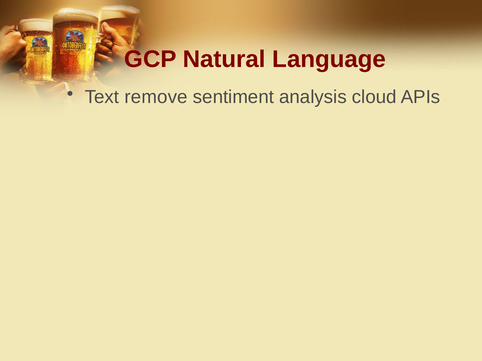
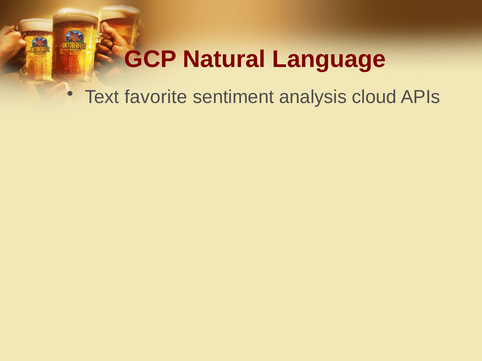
remove: remove -> favorite
